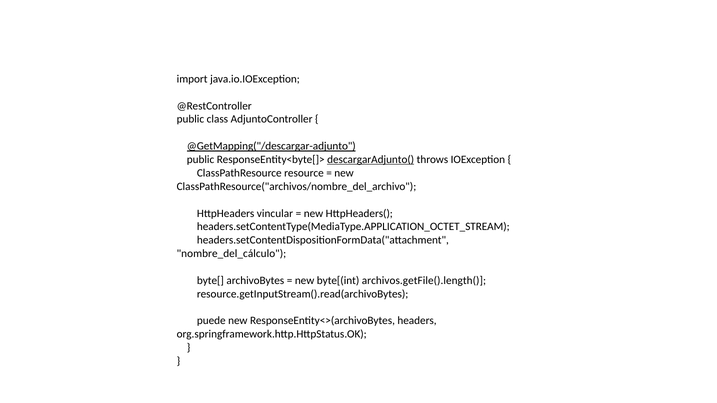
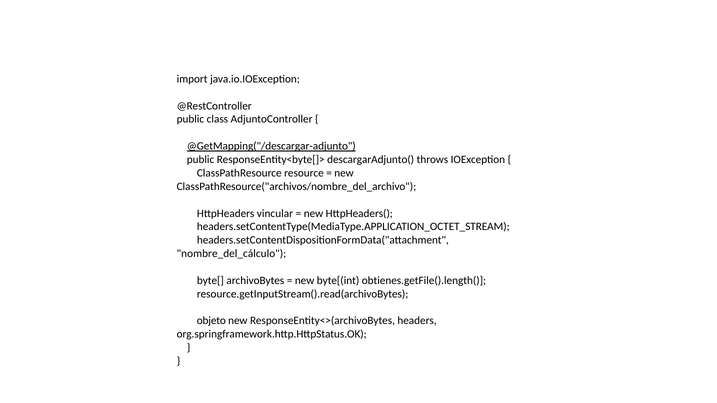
descargarAdjunto( underline: present -> none
archivos.getFile().length(: archivos.getFile().length( -> obtienes.getFile().length(
puede: puede -> objeto
